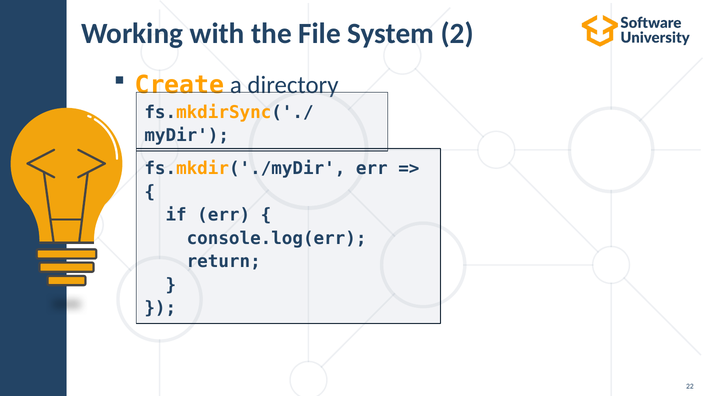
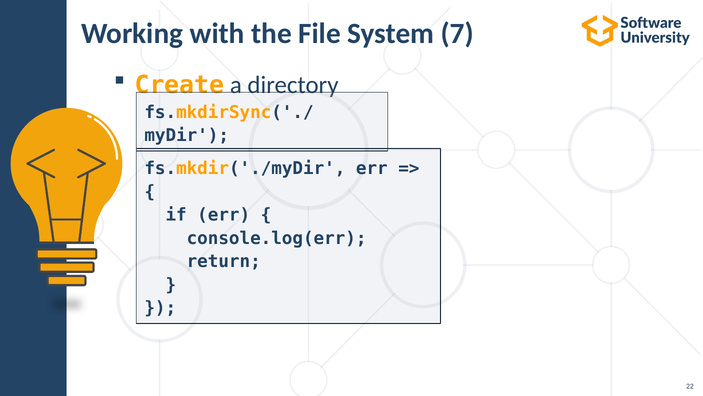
2: 2 -> 7
